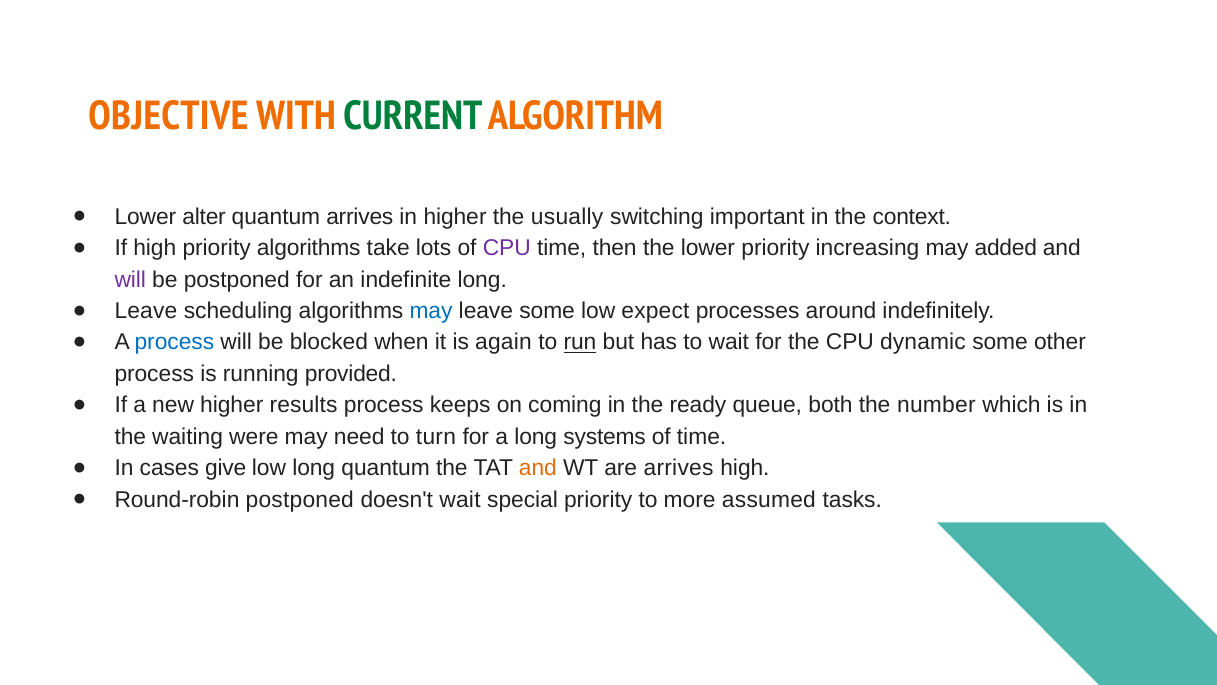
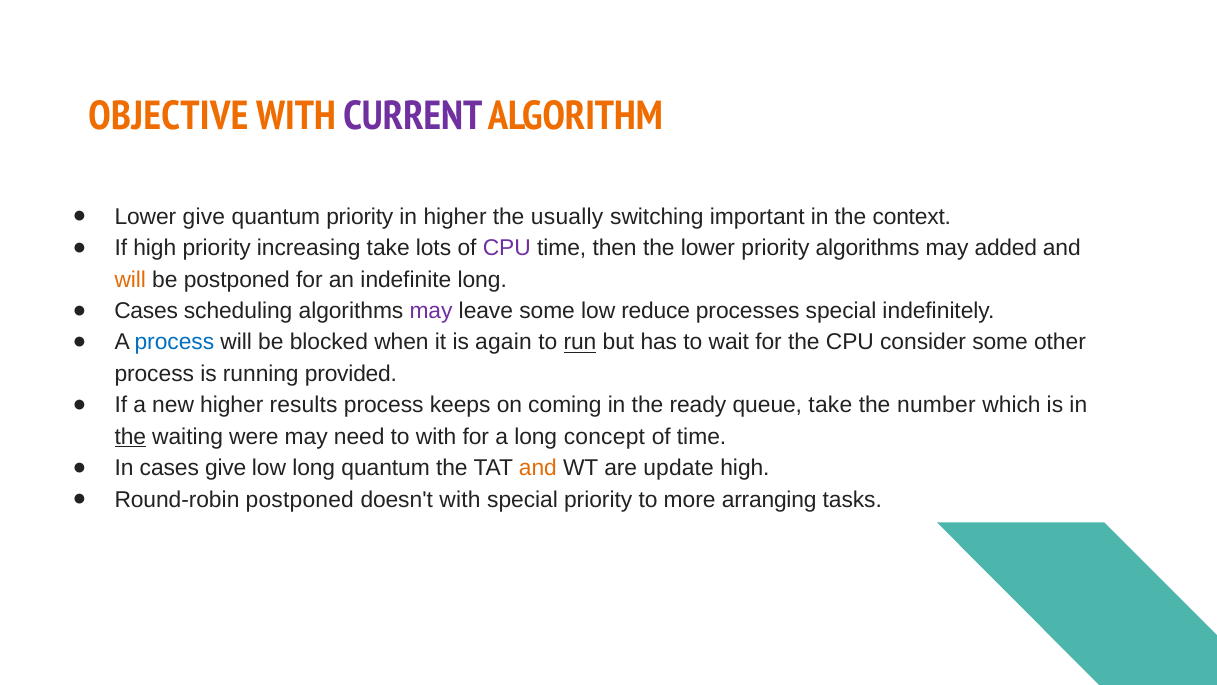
CURRENT colour: green -> purple
Lower alter: alter -> give
quantum arrives: arrives -> priority
priority algorithms: algorithms -> increasing
priority increasing: increasing -> algorithms
will at (130, 279) colour: purple -> orange
Leave at (146, 311): Leave -> Cases
may at (431, 311) colour: blue -> purple
expect: expect -> reduce
processes around: around -> special
dynamic: dynamic -> consider
queue both: both -> take
the at (130, 436) underline: none -> present
to turn: turn -> with
systems: systems -> concept
are arrives: arrives -> update
doesn't wait: wait -> with
assumed: assumed -> arranging
